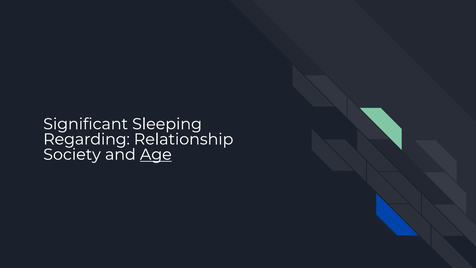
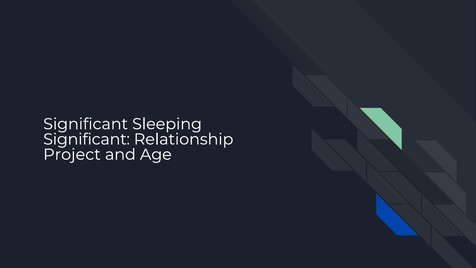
Regarding at (87, 139): Regarding -> Significant
Society: Society -> Project
Age underline: present -> none
